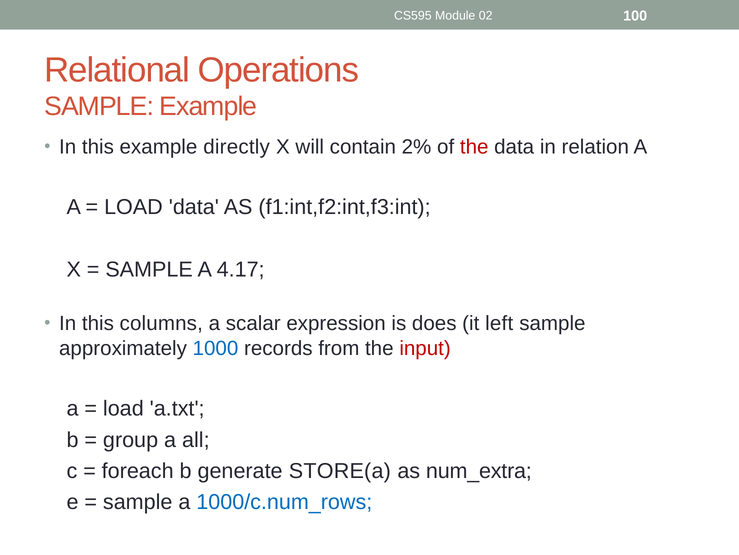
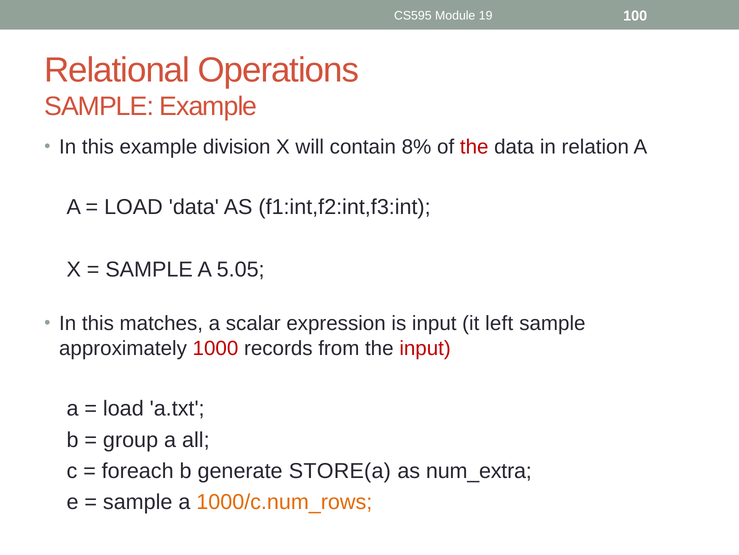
02: 02 -> 19
directly: directly -> division
2%: 2% -> 8%
4.17: 4.17 -> 5.05
columns: columns -> matches
is does: does -> input
1000 colour: blue -> red
1000/c.num_rows colour: blue -> orange
